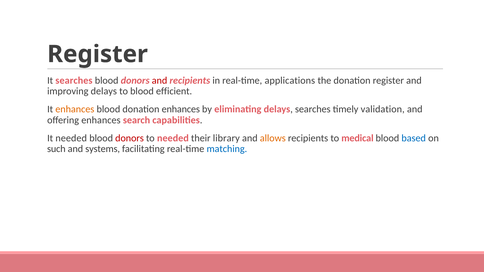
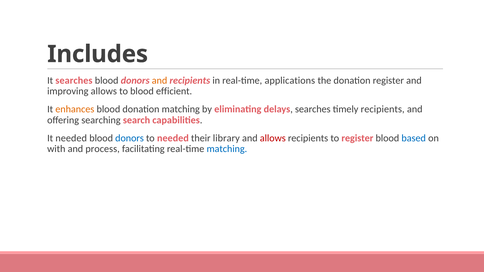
Register at (98, 54): Register -> Includes
and at (160, 80) colour: red -> orange
improving delays: delays -> allows
donation enhances: enhances -> matching
timely validation: validation -> recipients
offering enhances: enhances -> searching
donors at (130, 138) colour: red -> blue
allows at (273, 138) colour: orange -> red
to medical: medical -> register
such: such -> with
systems: systems -> process
